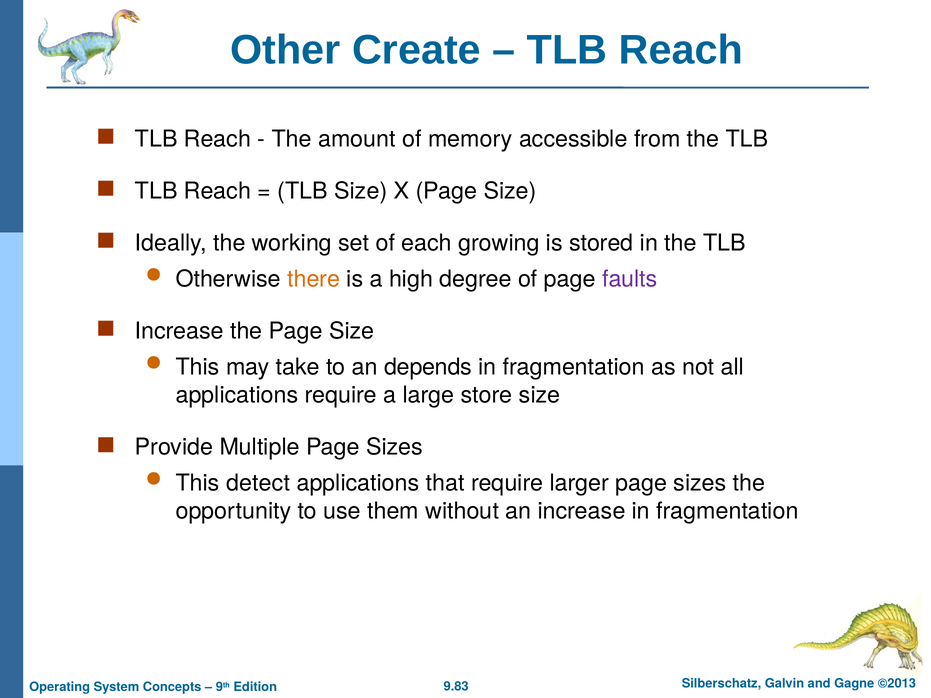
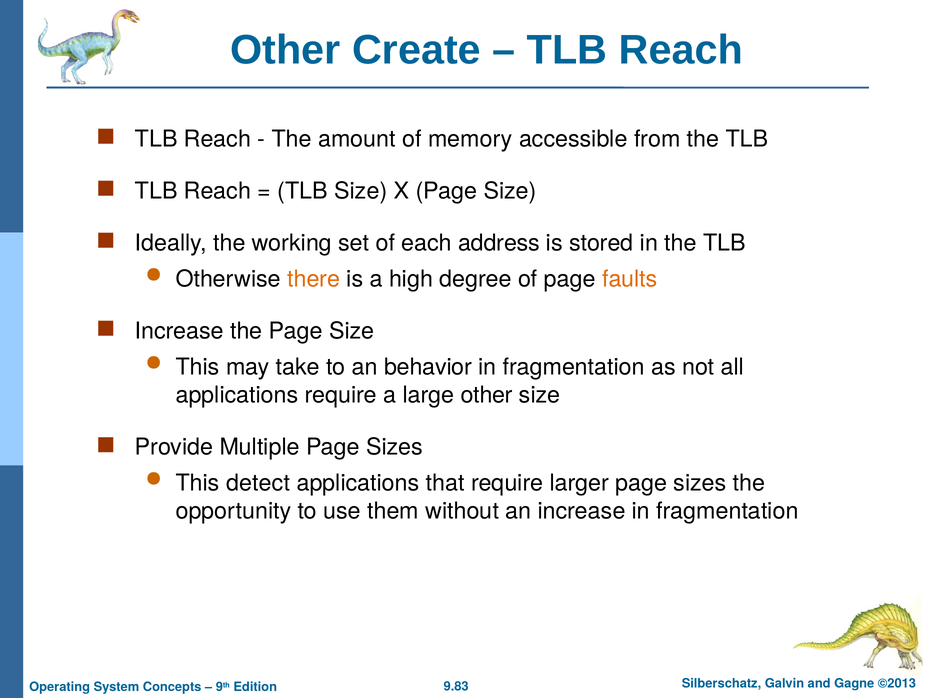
growing: growing -> address
faults colour: purple -> orange
depends: depends -> behavior
large store: store -> other
